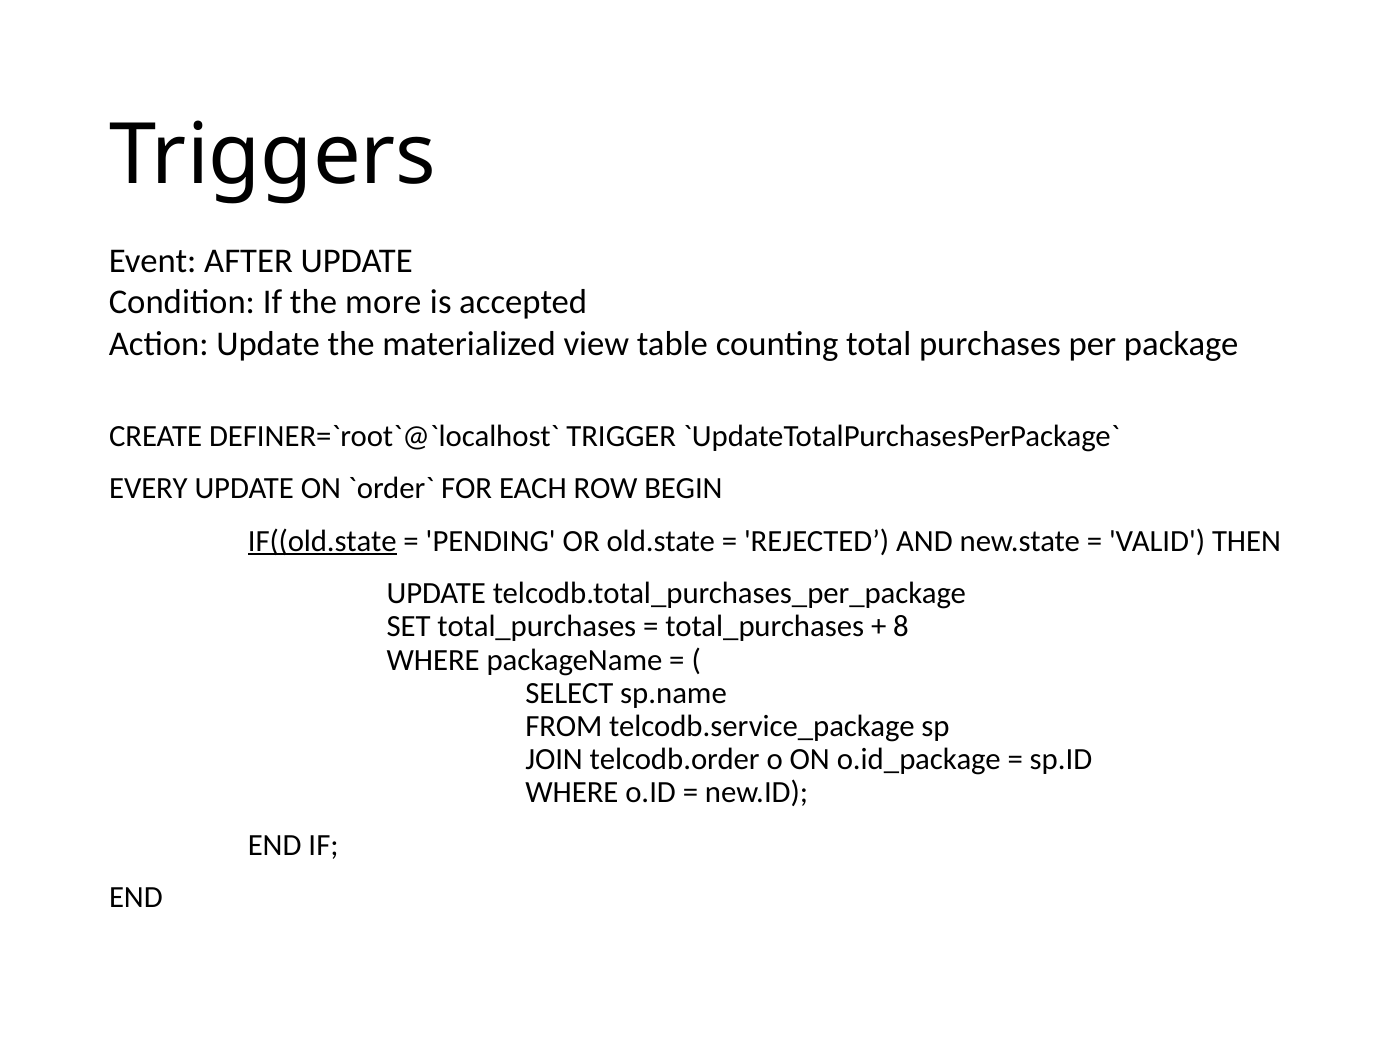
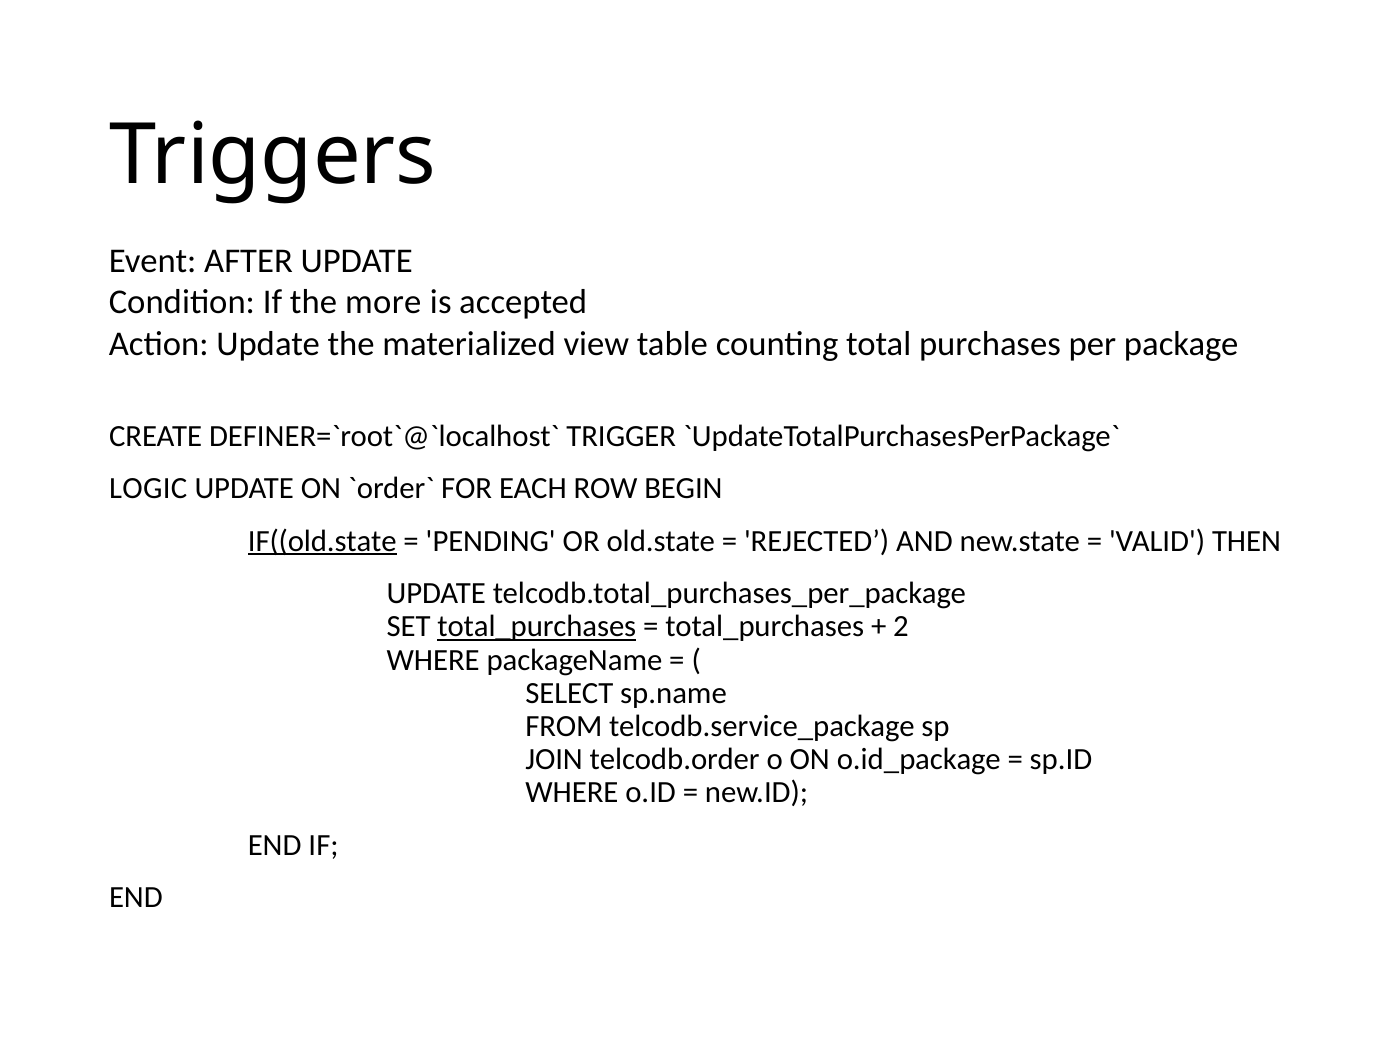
EVERY: EVERY -> LOGIC
total_purchases at (537, 627) underline: none -> present
8: 8 -> 2
